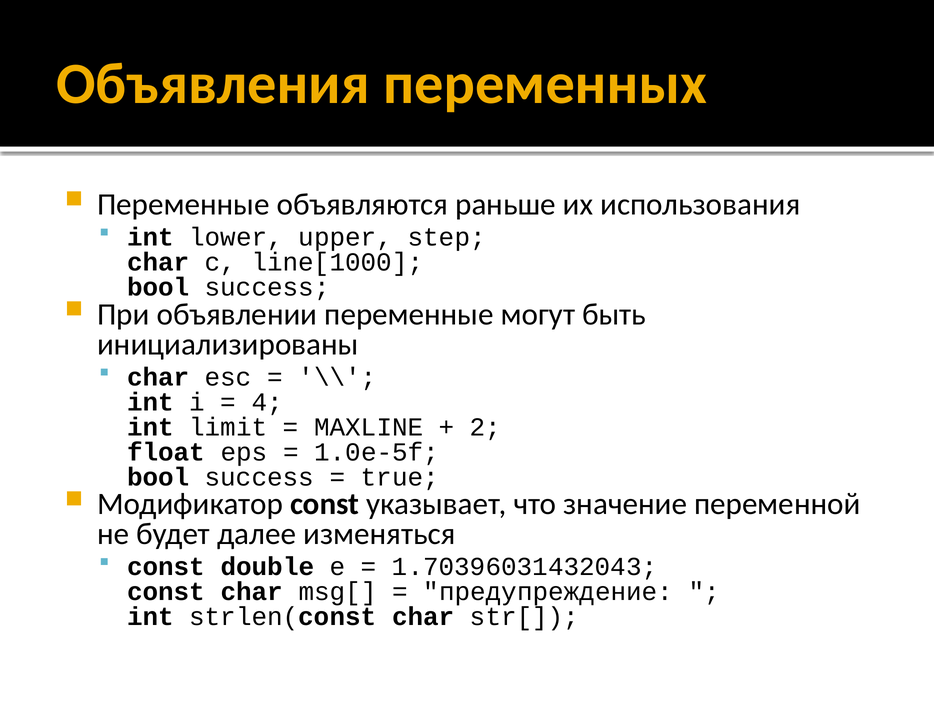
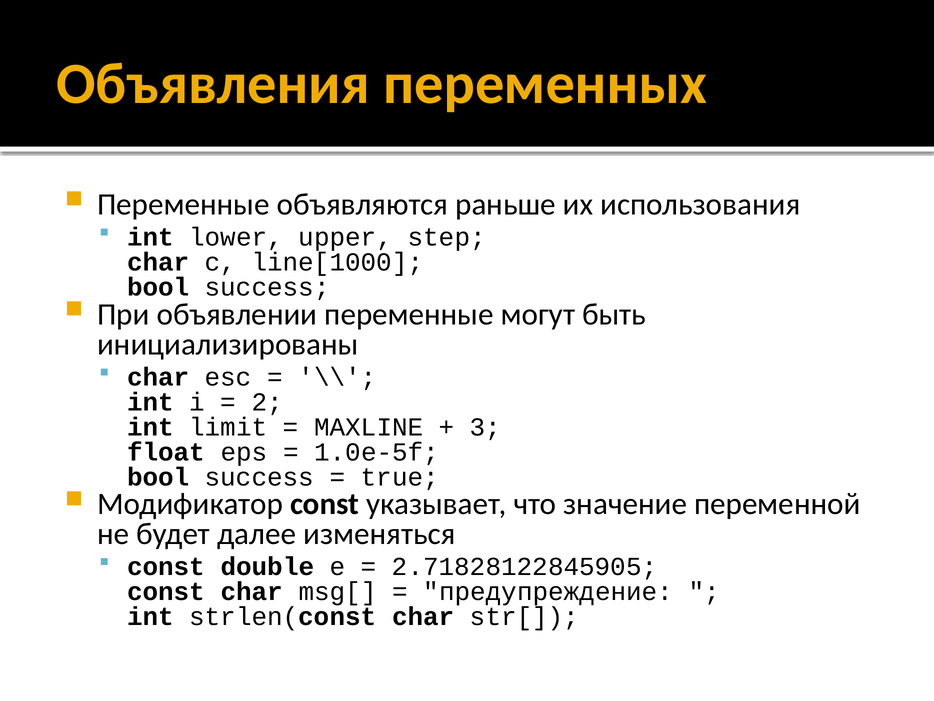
4: 4 -> 2
2: 2 -> 3
1.70396031432043: 1.70396031432043 -> 2.71828122845905
